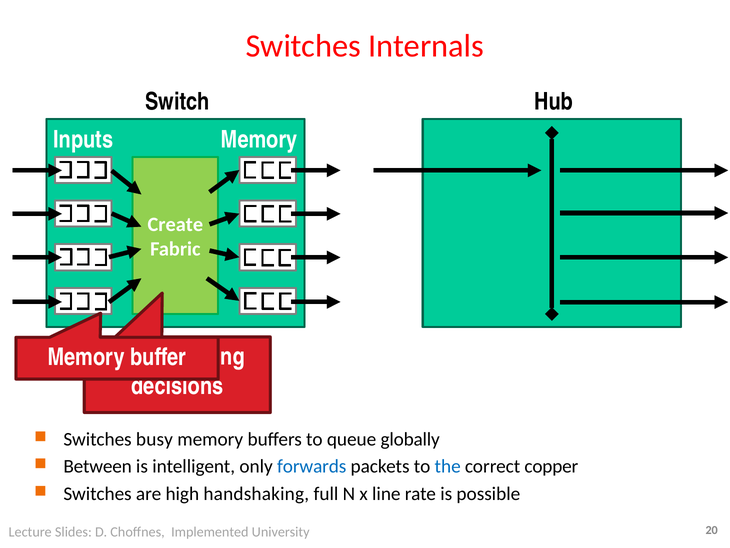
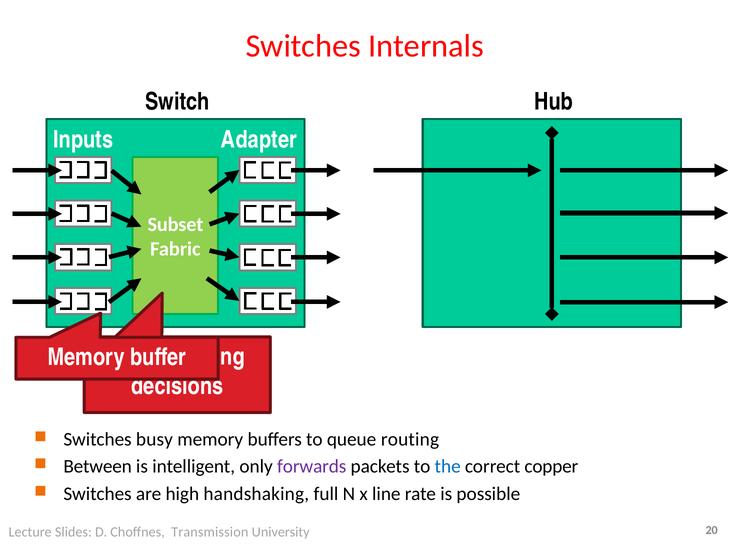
Inputs Memory: Memory -> Adapter
Create: Create -> Subset
queue globally: globally -> routing
forwards colour: blue -> purple
Implemented: Implemented -> Transmission
